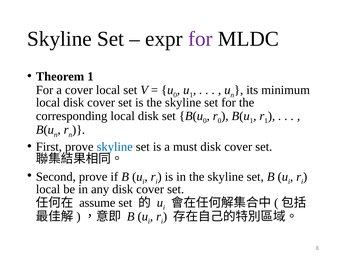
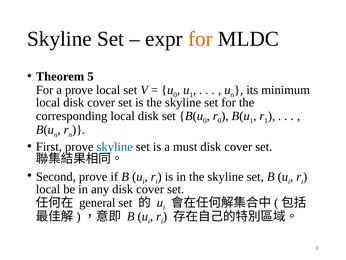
for at (200, 39) colour: purple -> orange
Theorem 1: 1 -> 5
a cover: cover -> prove
assume: assume -> general
